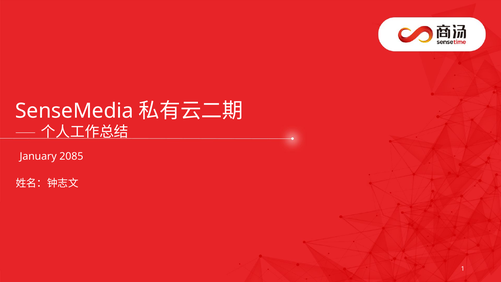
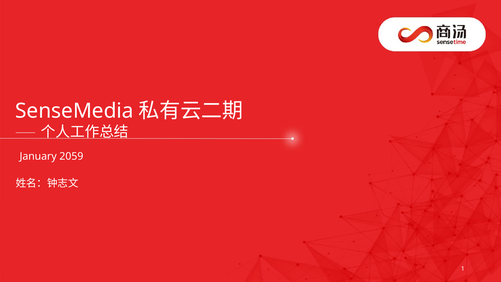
2085: 2085 -> 2059
